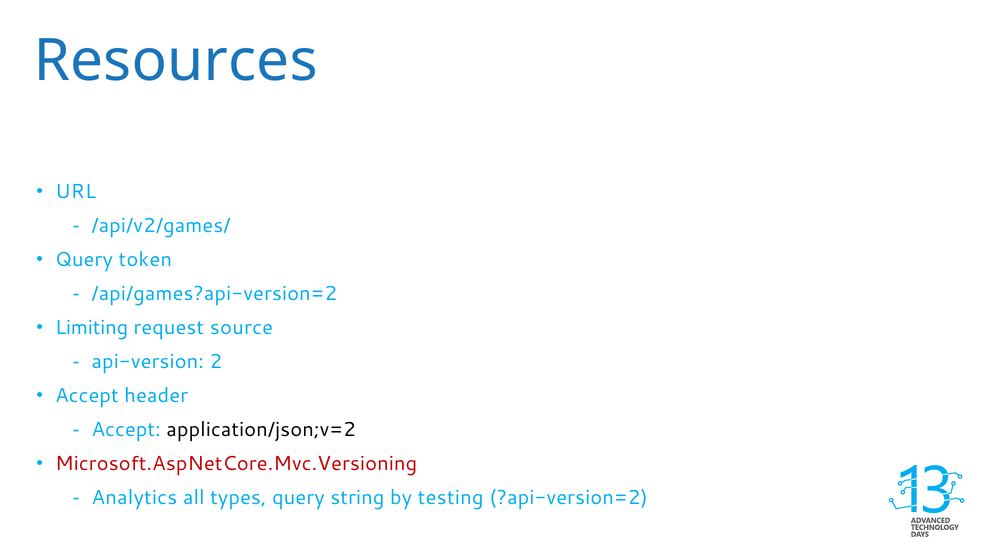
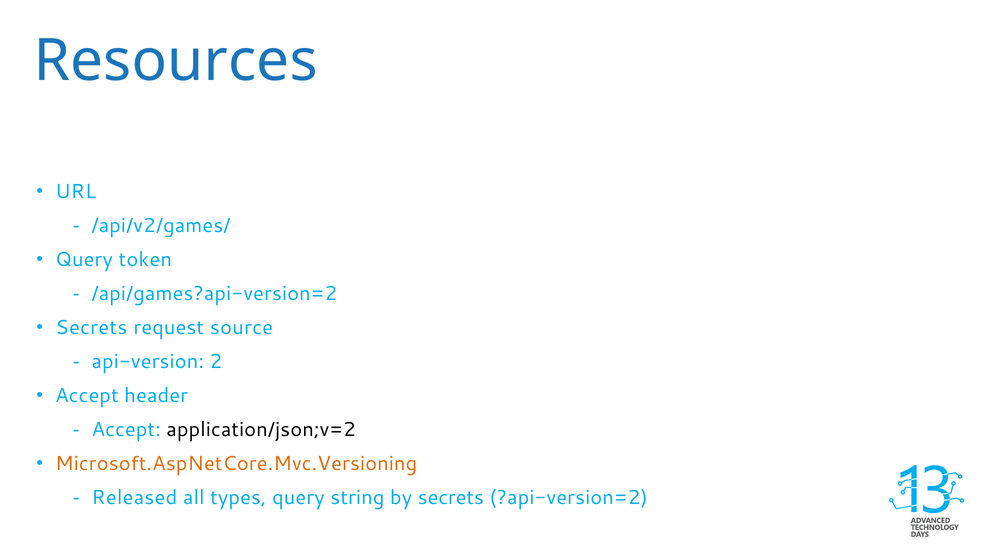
Limiting at (92, 328): Limiting -> Secrets
Microsoft.AspNetCore.Mvc.Versioning colour: red -> orange
Analytics: Analytics -> Released
by testing: testing -> secrets
